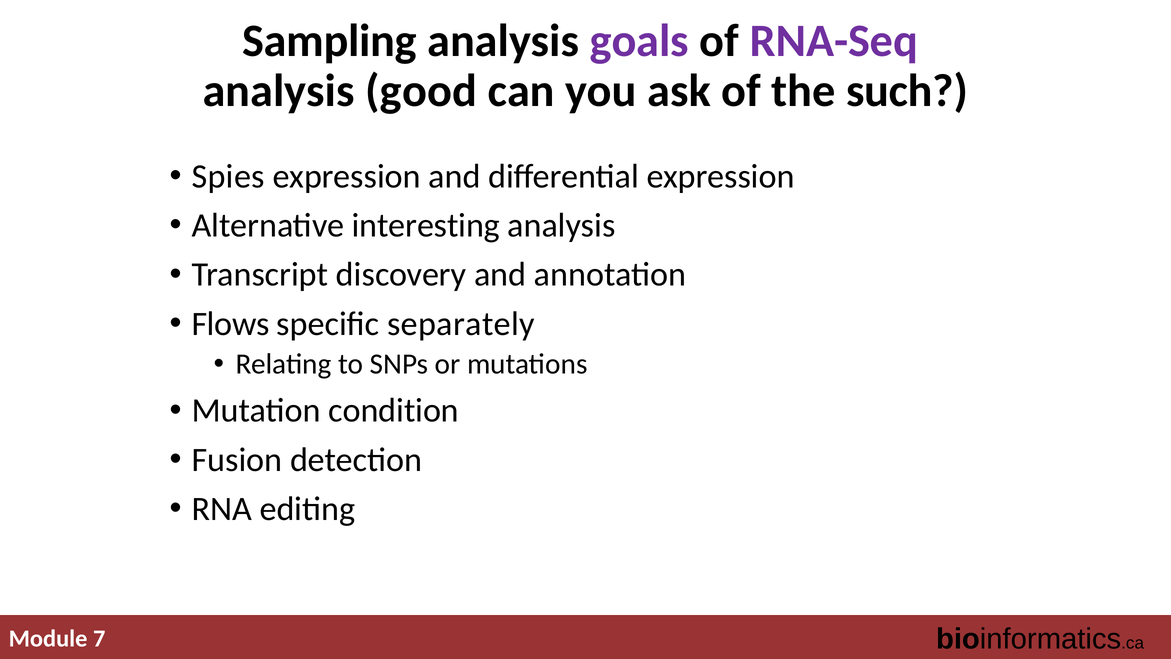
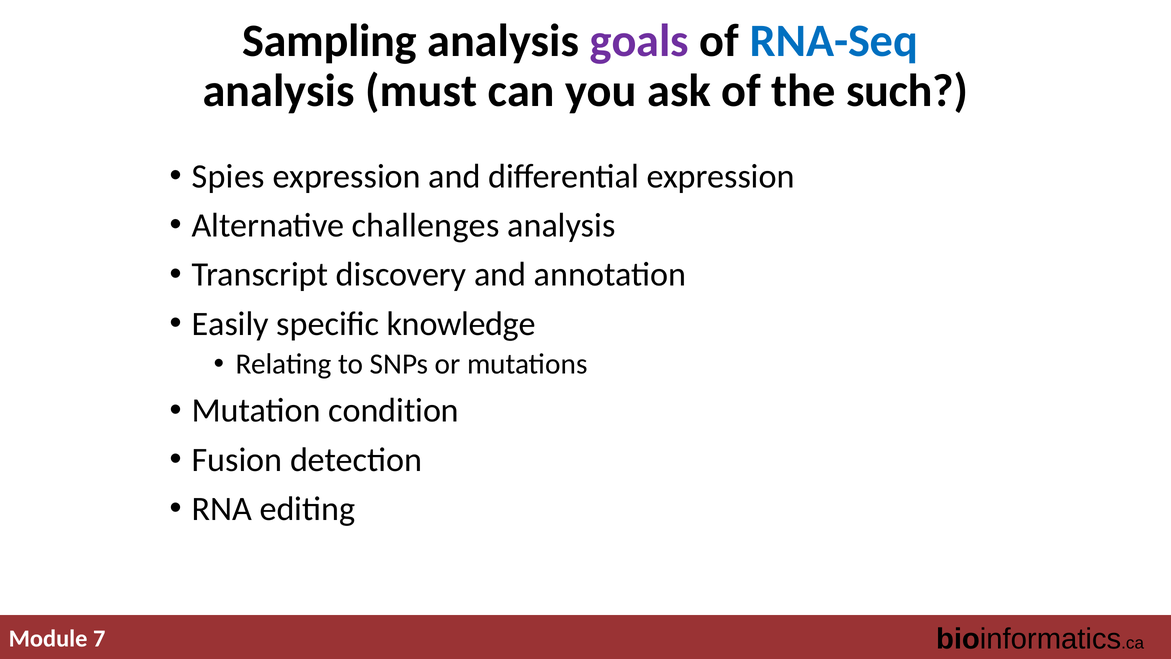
RNA-Seq colour: purple -> blue
good: good -> must
interesting: interesting -> challenges
Flows: Flows -> Easily
separately: separately -> knowledge
